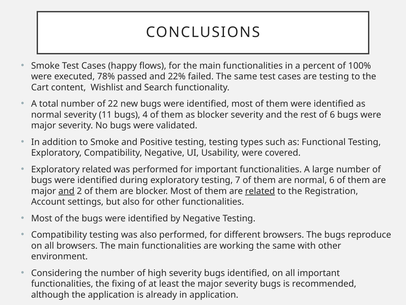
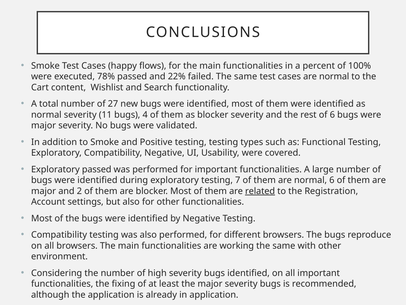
cases are testing: testing -> normal
22: 22 -> 27
Exploratory related: related -> passed
and at (66, 191) underline: present -> none
